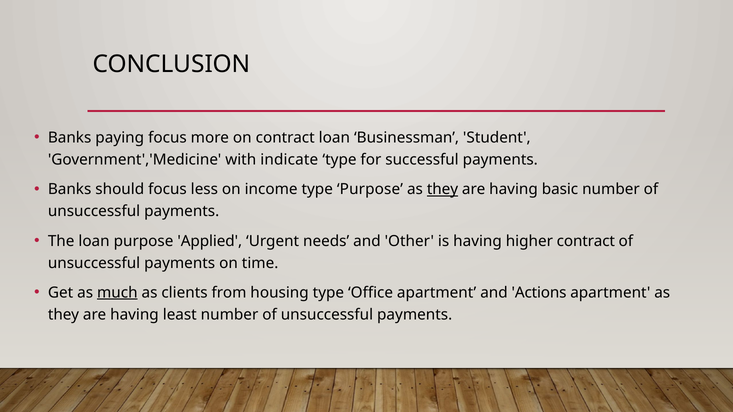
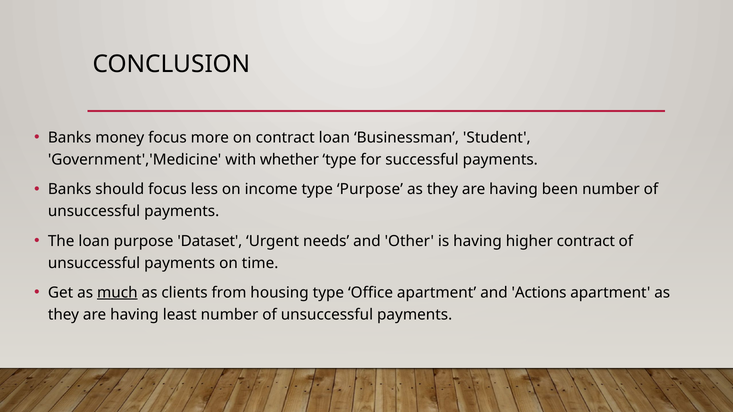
paying: paying -> money
indicate: indicate -> whether
they at (442, 190) underline: present -> none
basic: basic -> been
Applied: Applied -> Dataset
